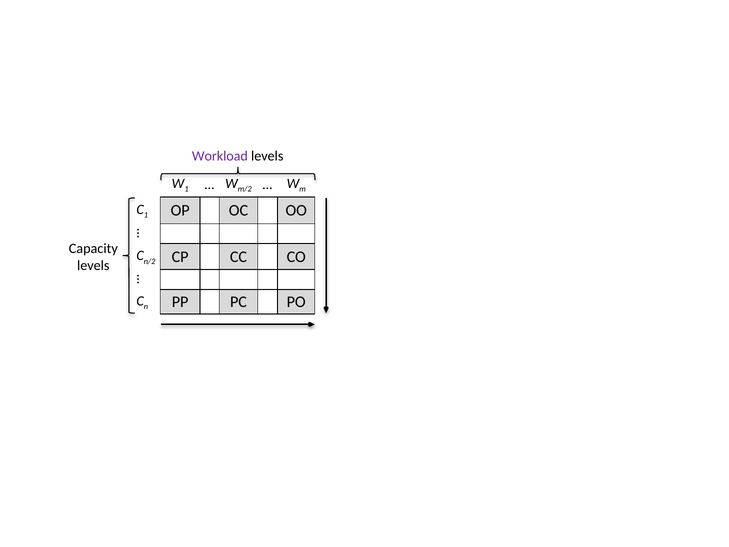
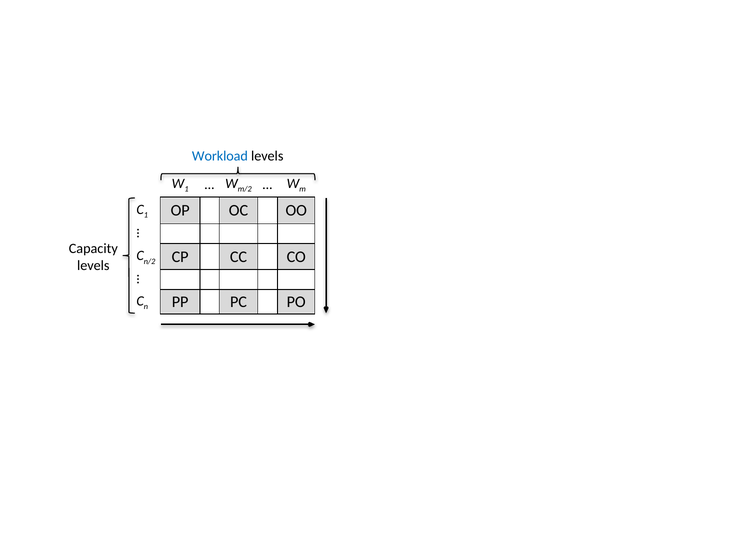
Workload colour: purple -> blue
